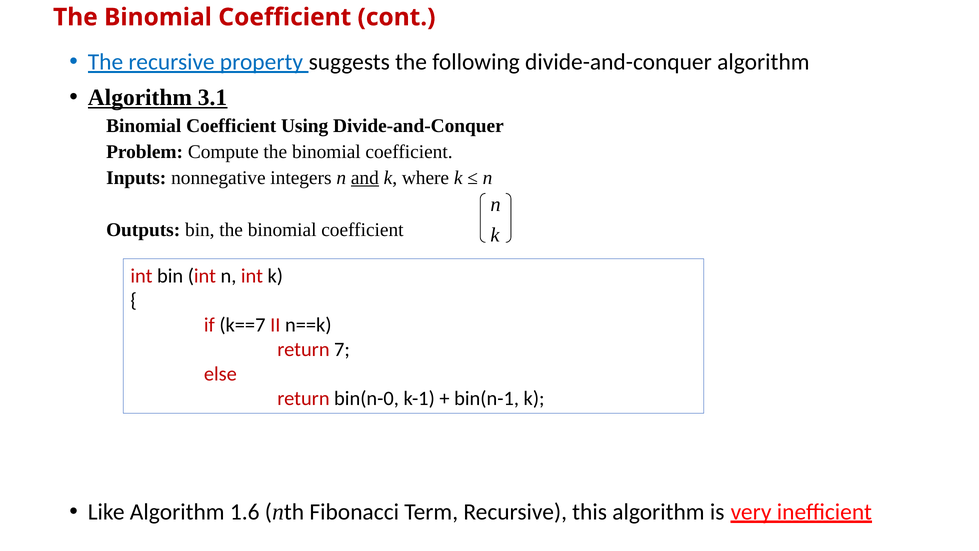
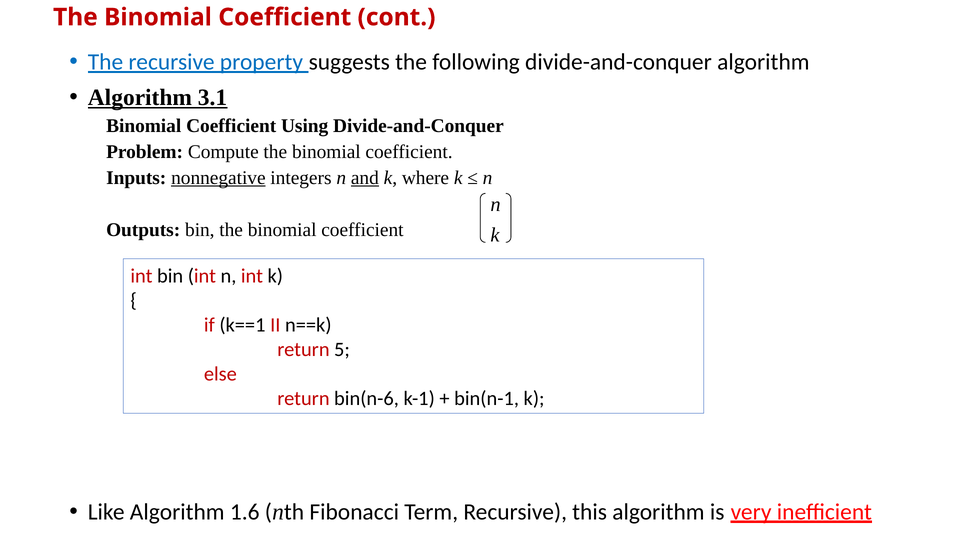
nonnegative underline: none -> present
k==7: k==7 -> k==1
7: 7 -> 5
bin(n-0: bin(n-0 -> bin(n-6
